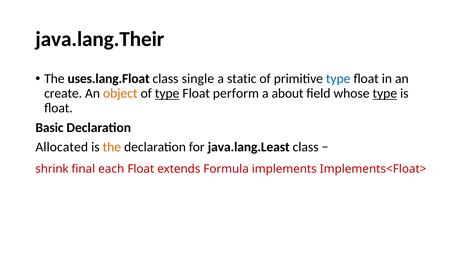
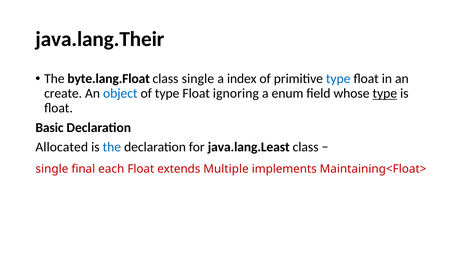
uses.lang.Float: uses.lang.Float -> byte.lang.Float
static: static -> index
object colour: orange -> blue
type at (167, 93) underline: present -> none
perform: perform -> ignoring
about: about -> enum
the at (112, 147) colour: orange -> blue
shrink at (52, 169): shrink -> single
Formula: Formula -> Multiple
Implements<Float>: Implements<Float> -> Maintaining<Float>
